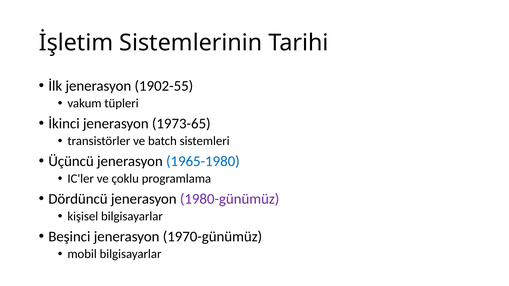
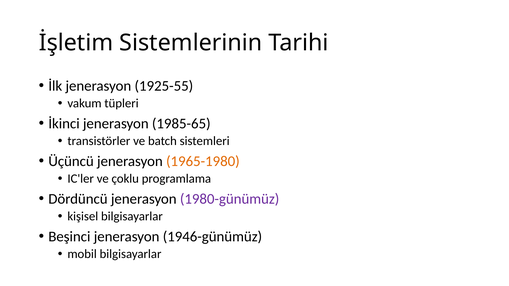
1902-55: 1902-55 -> 1925-55
1973-65: 1973-65 -> 1985-65
1965-1980 colour: blue -> orange
1970-günümüz: 1970-günümüz -> 1946-günümüz
